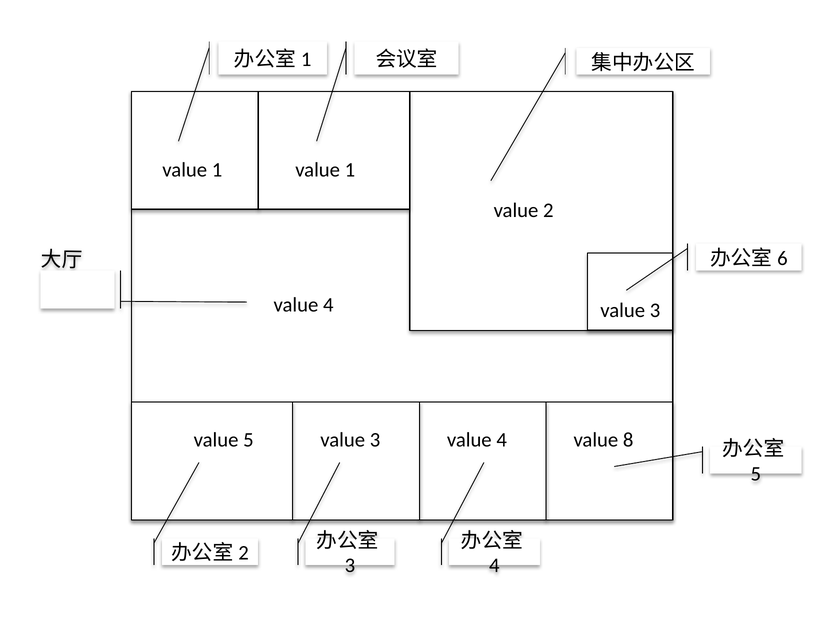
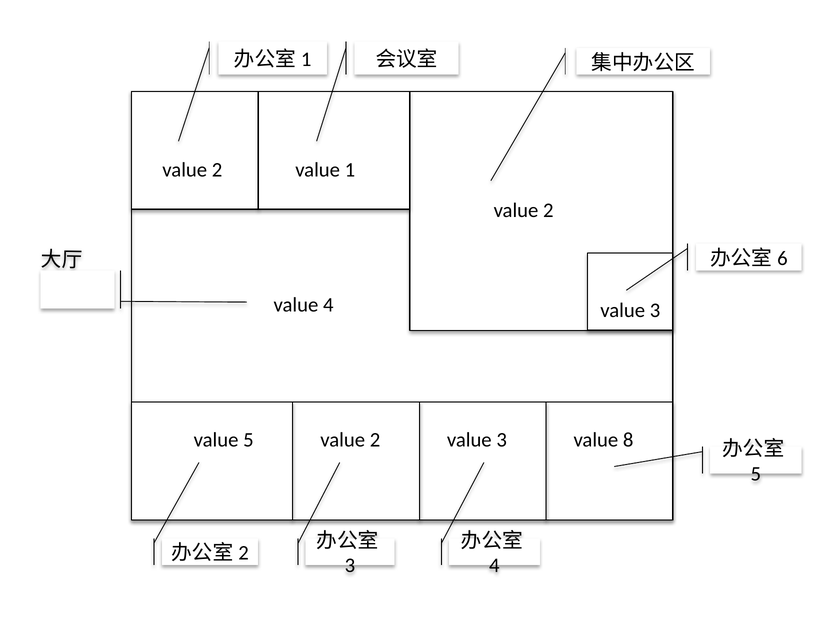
1 at (217, 170): 1 -> 2
5 value 3: 3 -> 2
4 at (502, 440): 4 -> 3
